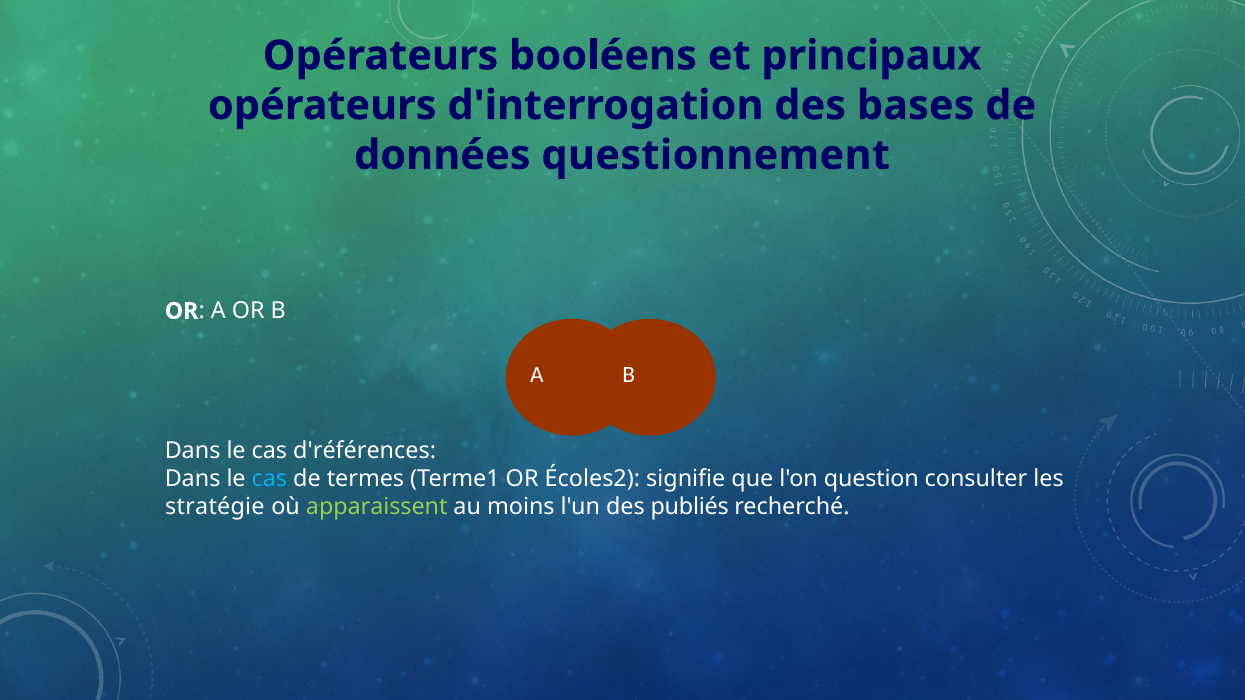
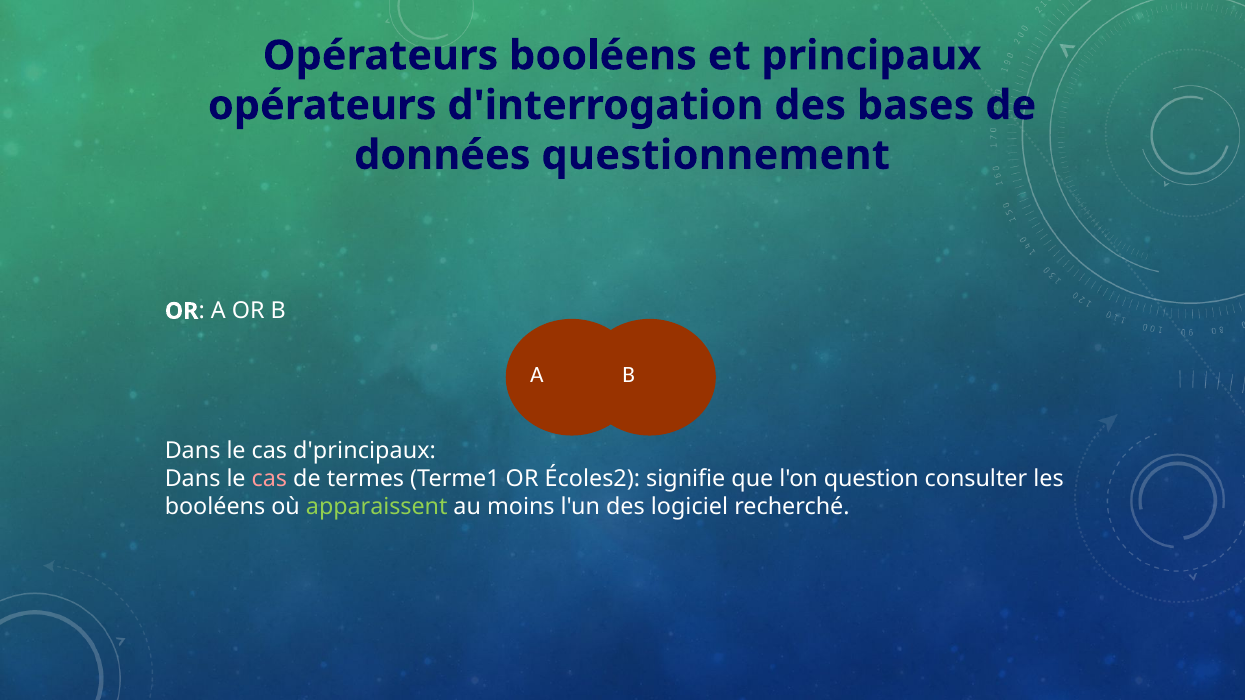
d'références: d'références -> d'principaux
cas at (269, 479) colour: light blue -> pink
stratégie at (215, 507): stratégie -> booléens
publiés: publiés -> logiciel
